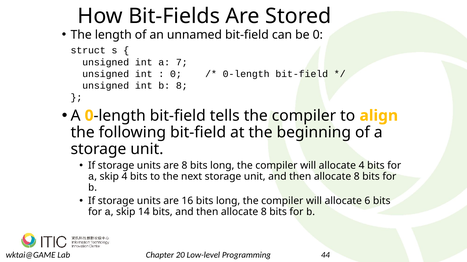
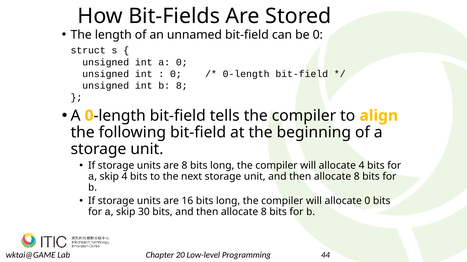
int a 7: 7 -> 0
allocate 6: 6 -> 0
14: 14 -> 30
